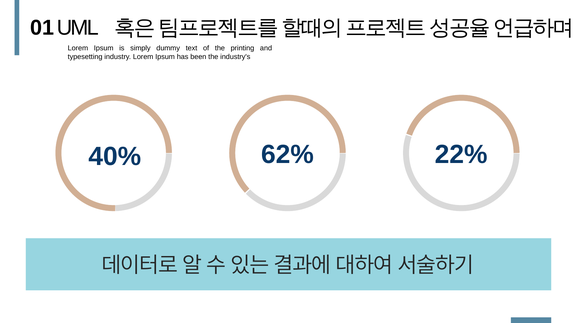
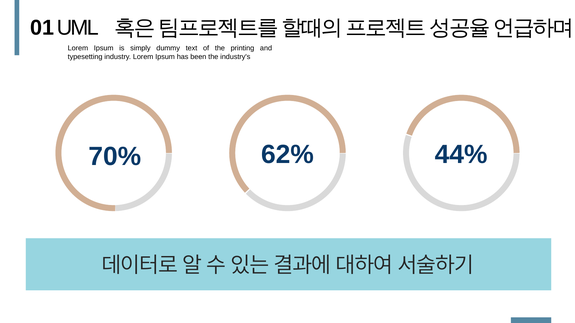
40%: 40% -> 70%
22%: 22% -> 44%
